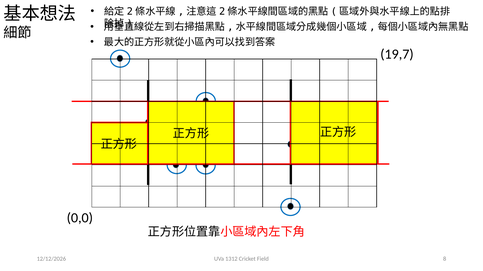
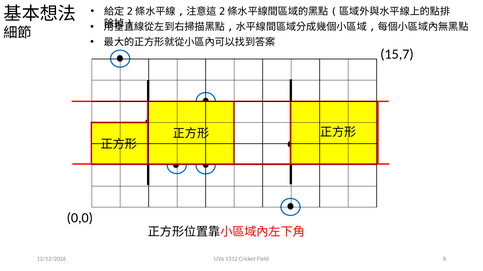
19,7: 19,7 -> 15,7
